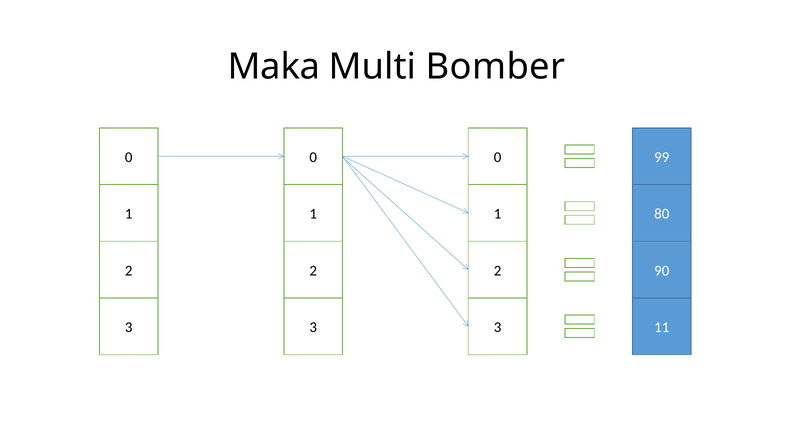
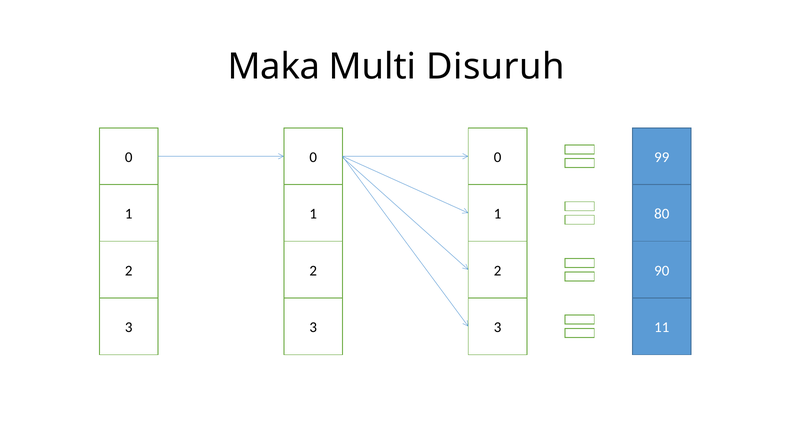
Bomber: Bomber -> Disuruh
